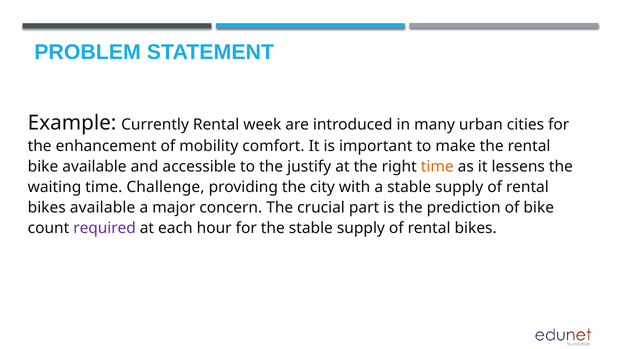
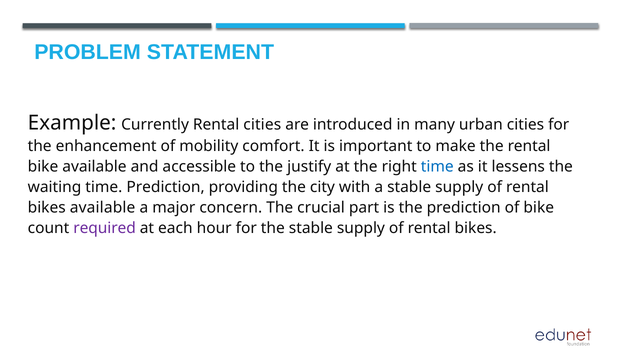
Rental week: week -> cities
time at (437, 167) colour: orange -> blue
time Challenge: Challenge -> Prediction
